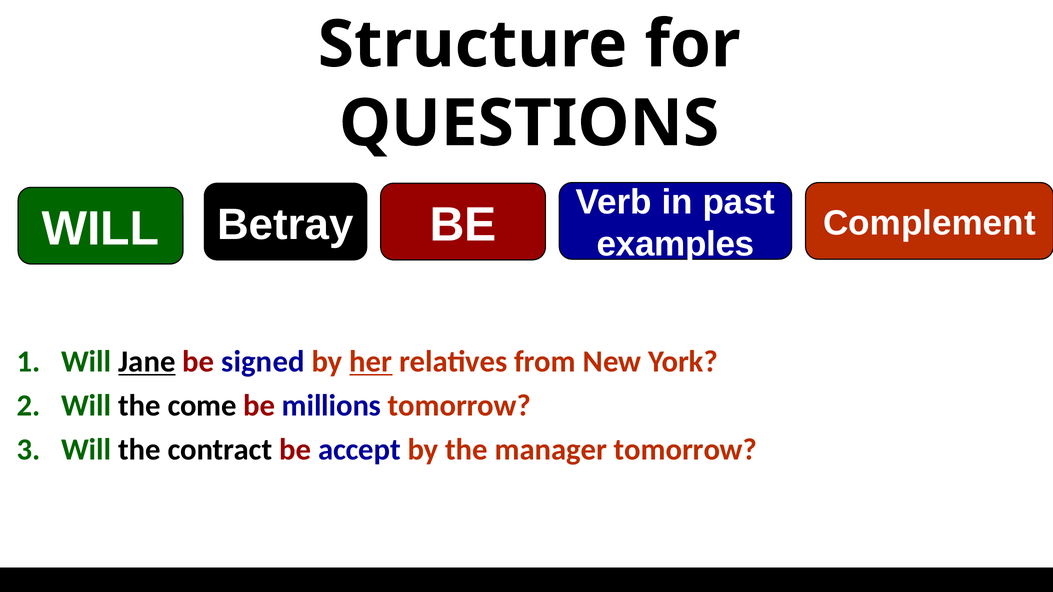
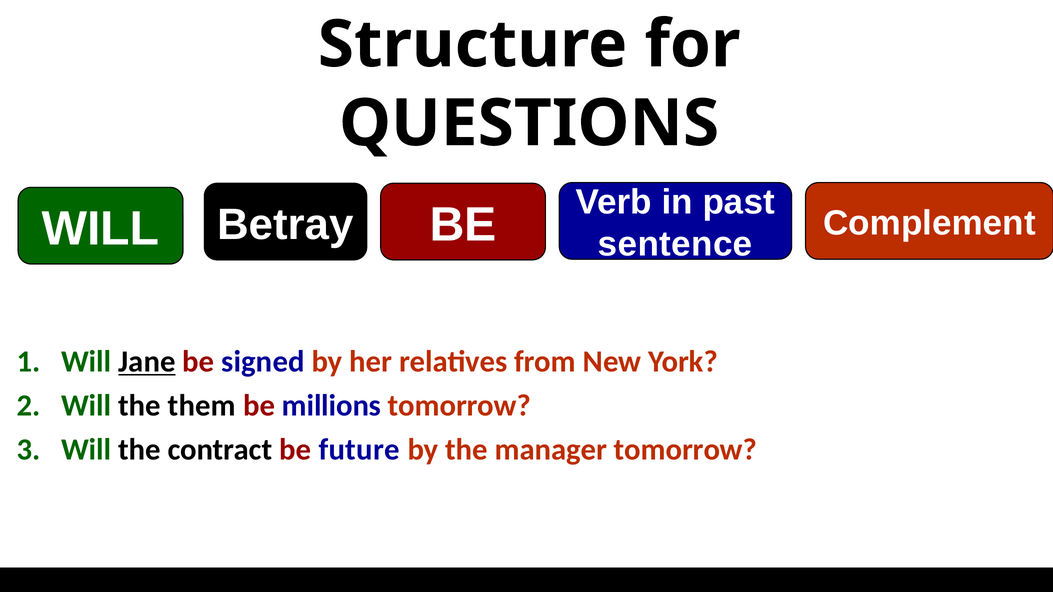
examples: examples -> sentence
her underline: present -> none
come: come -> them
accept: accept -> future
